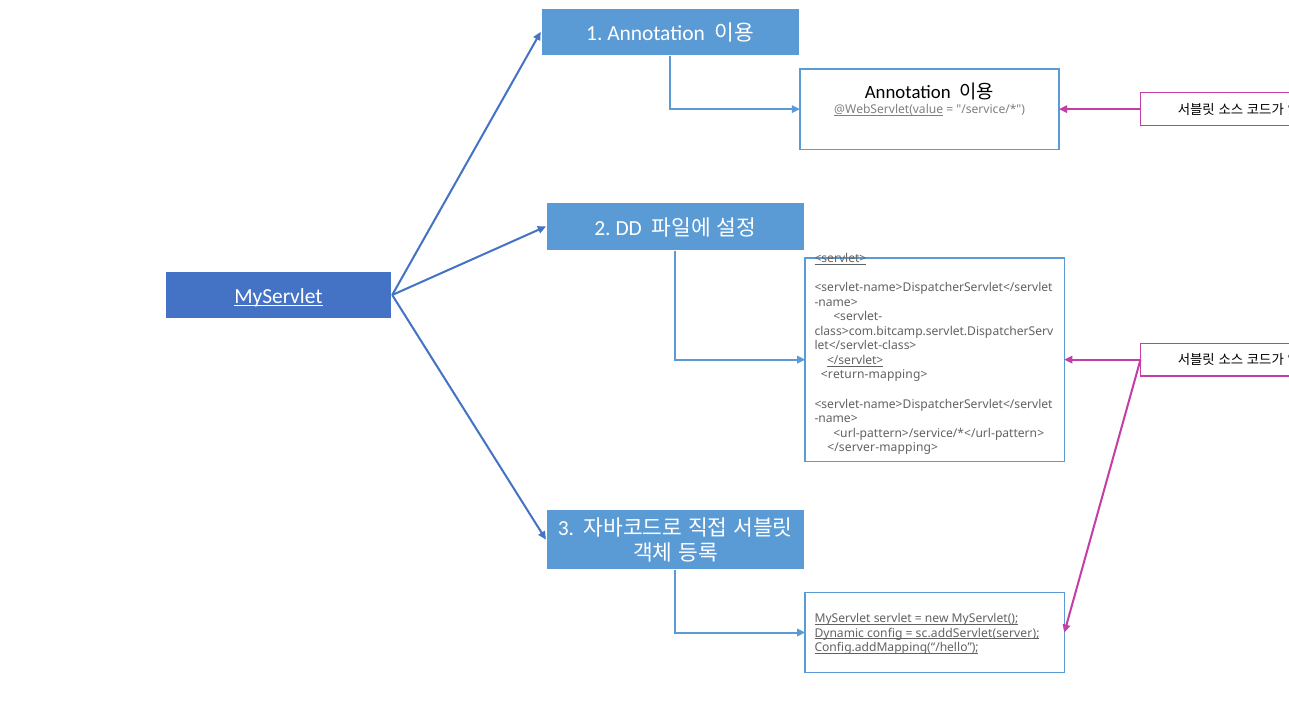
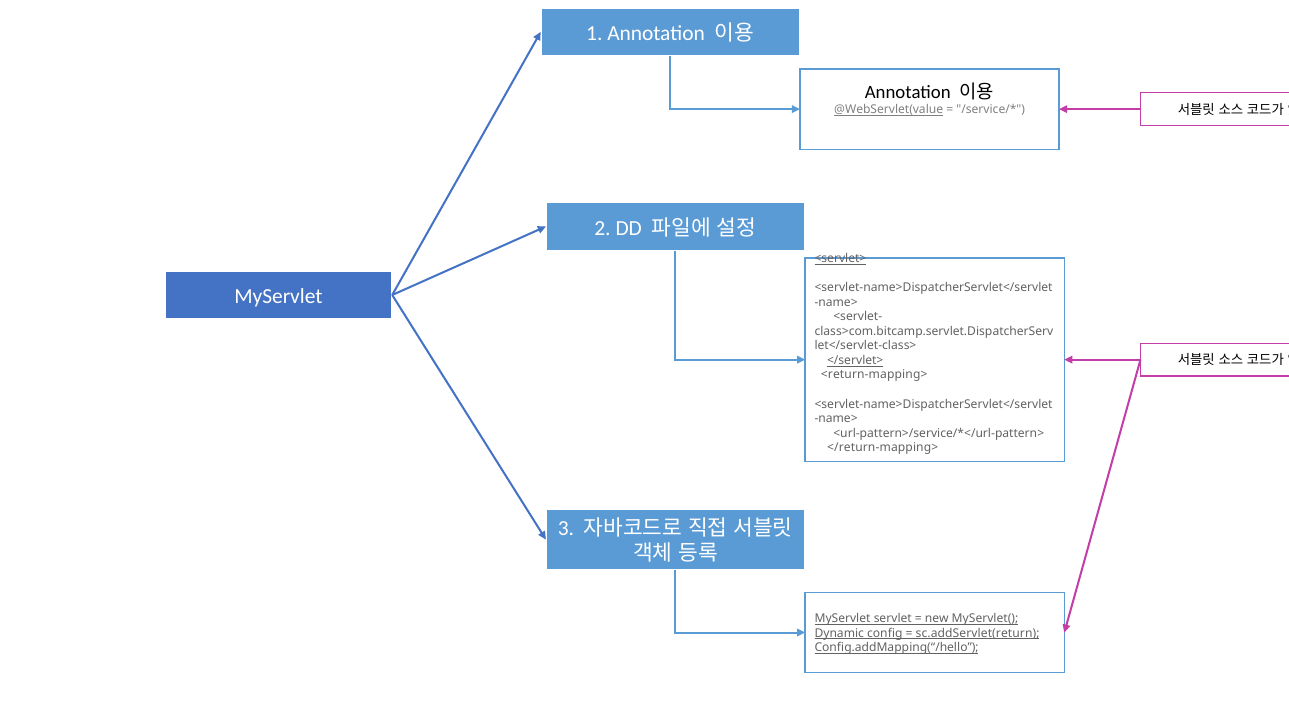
MyServlet at (278, 297) underline: present -> none
</server-mapping>: </server-mapping> -> </return-mapping>
sc.addServlet(server: sc.addServlet(server -> sc.addServlet(return
